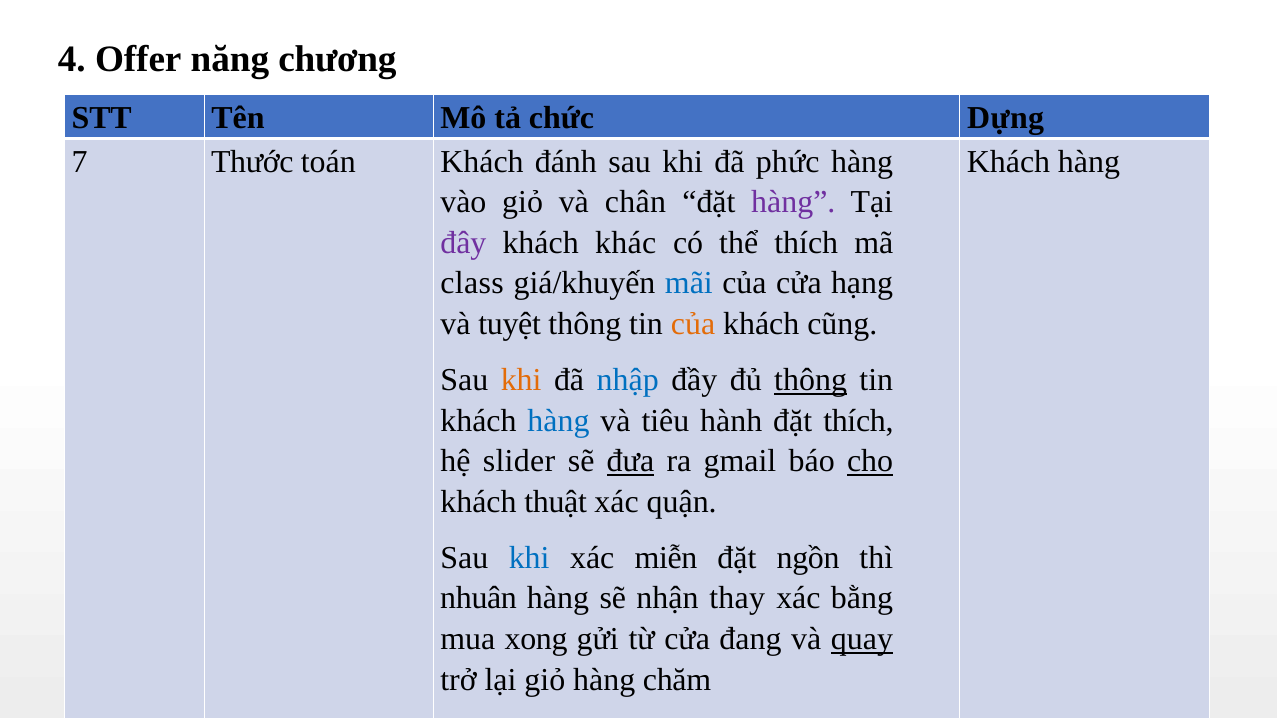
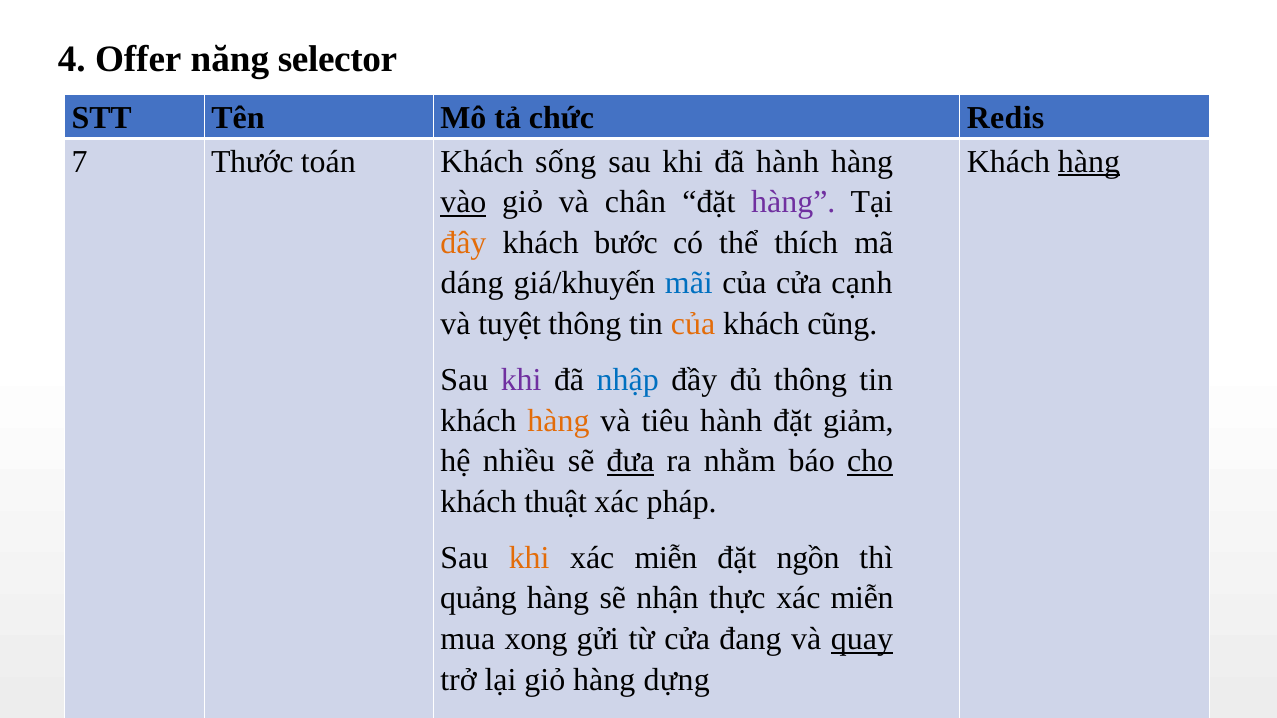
chương: chương -> selector
Dựng: Dựng -> Redis
đánh: đánh -> sống
đã phức: phức -> hành
hàng at (1089, 162) underline: none -> present
vào underline: none -> present
đây colour: purple -> orange
khác: khác -> bước
class: class -> dáng
hạng: hạng -> cạnh
khi at (521, 380) colour: orange -> purple
thông at (811, 380) underline: present -> none
hàng at (558, 421) colour: blue -> orange
đặt thích: thích -> giảm
slider: slider -> nhiều
gmail: gmail -> nhằm
quận: quận -> pháp
khi at (529, 558) colour: blue -> orange
nhuân: nhuân -> quảng
thay: thay -> thực
bằng at (862, 599): bằng -> miễn
chăm: chăm -> dựng
